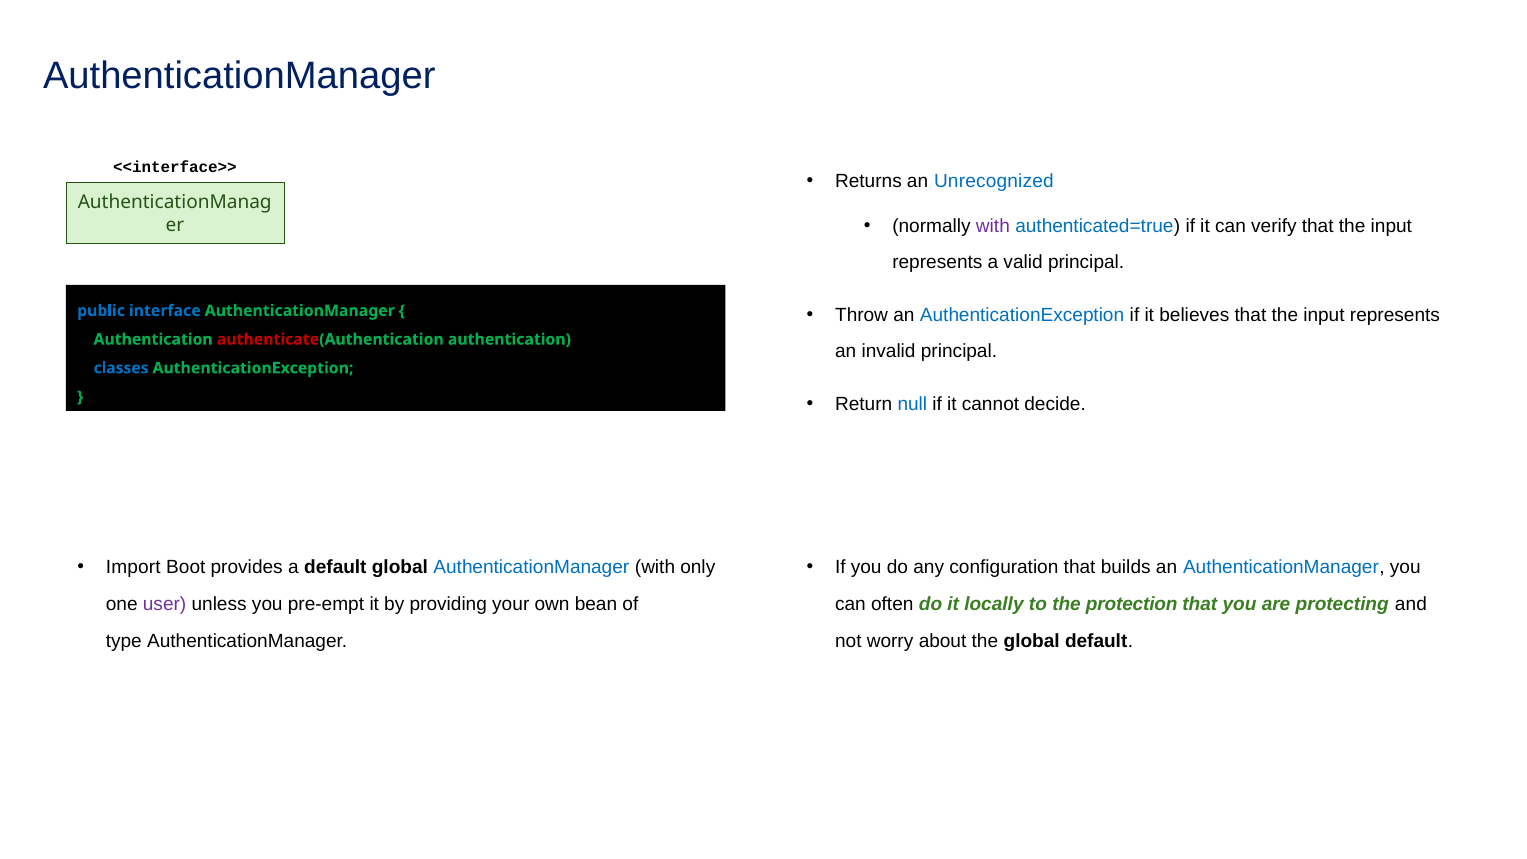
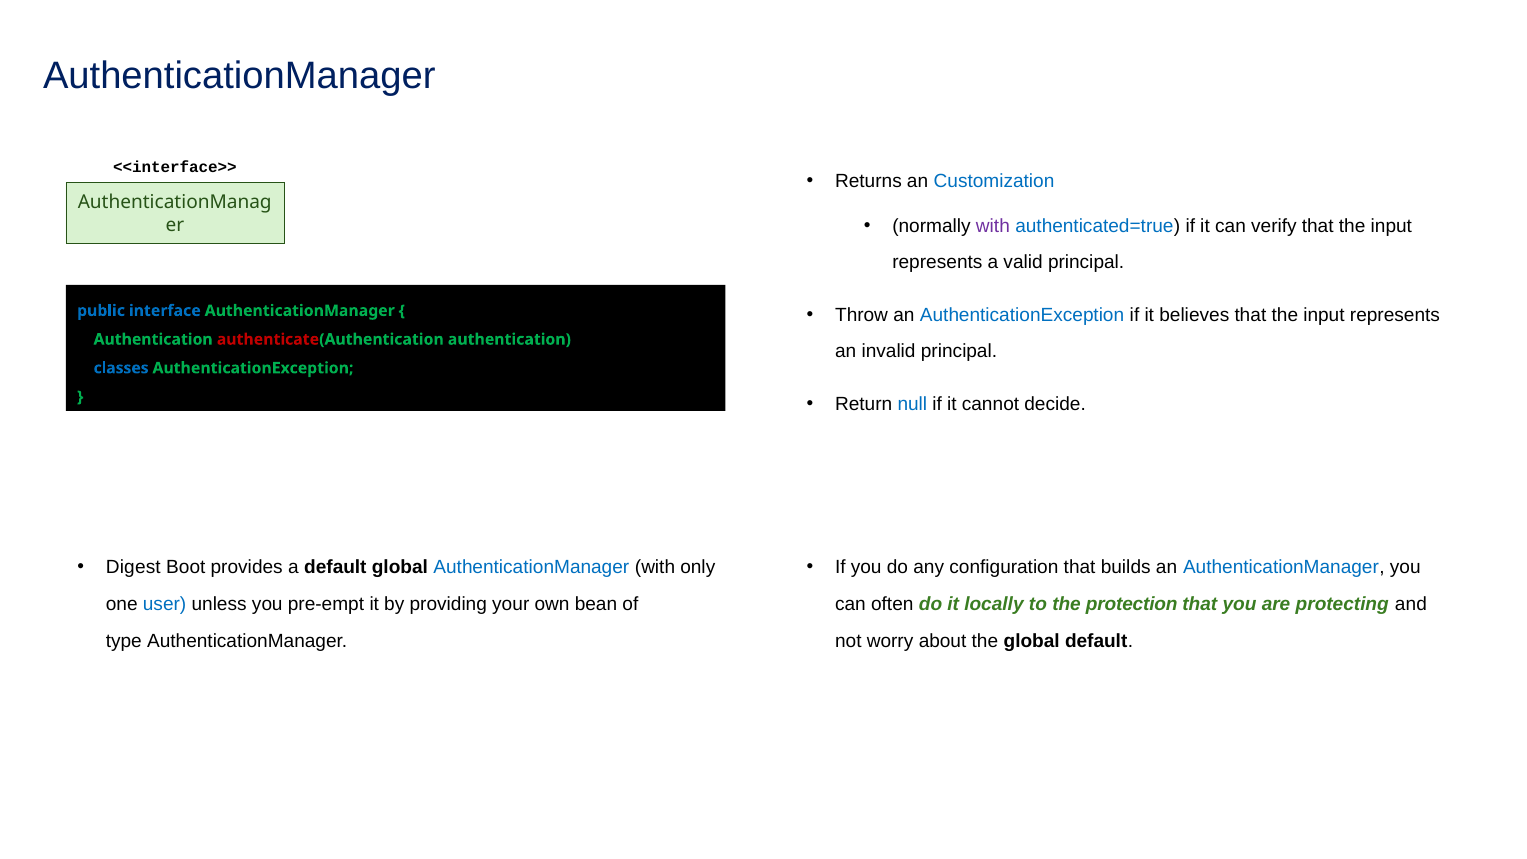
Unrecognized: Unrecognized -> Customization
Import: Import -> Digest
user colour: purple -> blue
